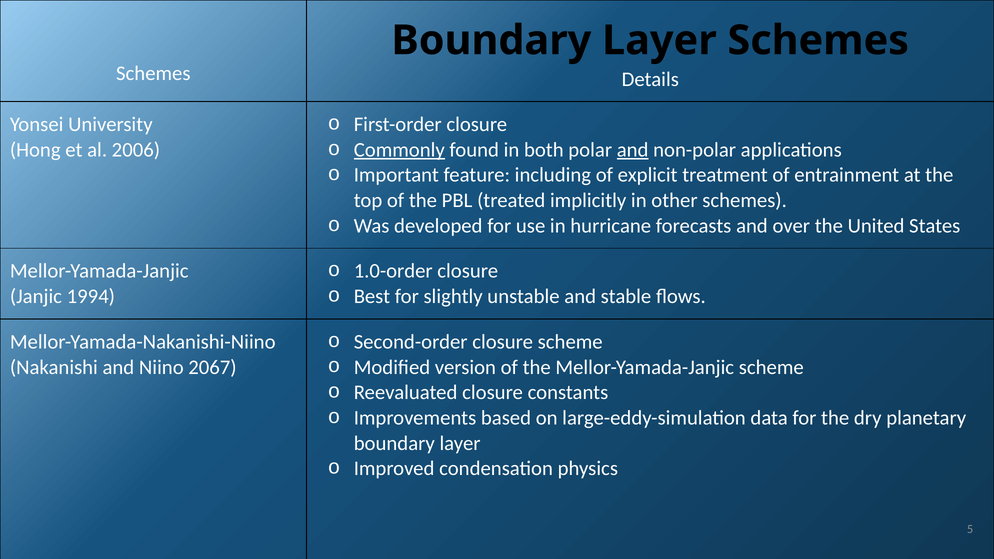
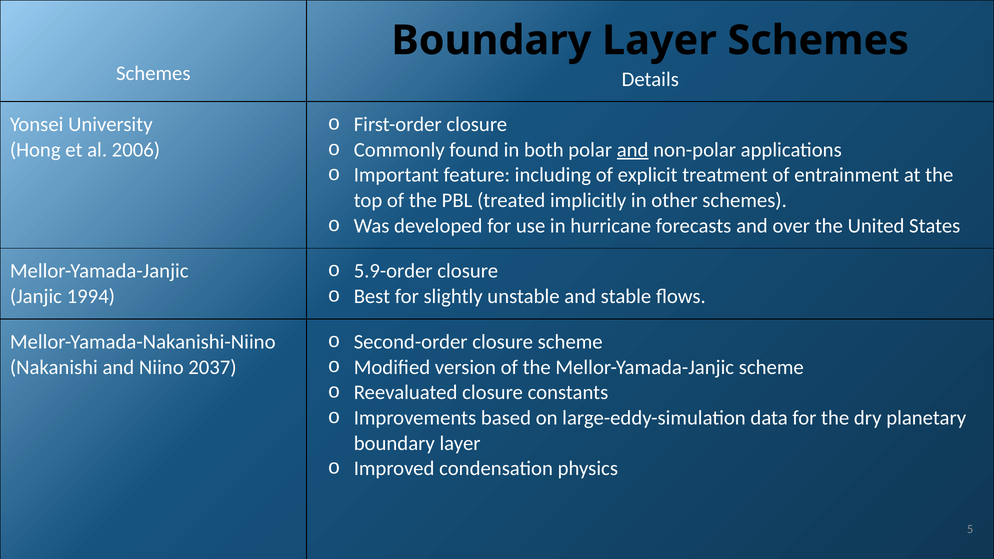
Commonly underline: present -> none
1.0-order: 1.0-order -> 5.9-order
2067: 2067 -> 2037
